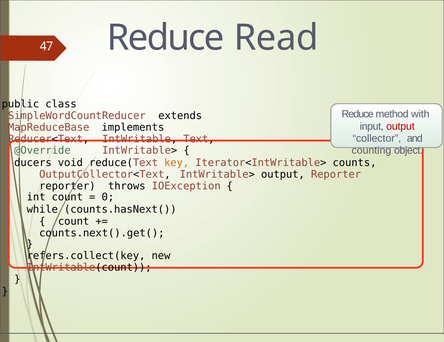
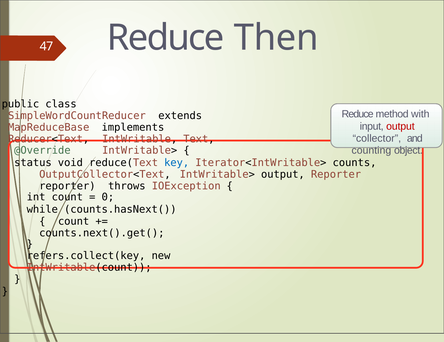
Read: Read -> Then
ducers: ducers -> status
key colour: orange -> blue
